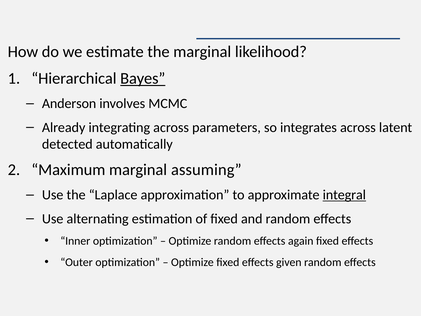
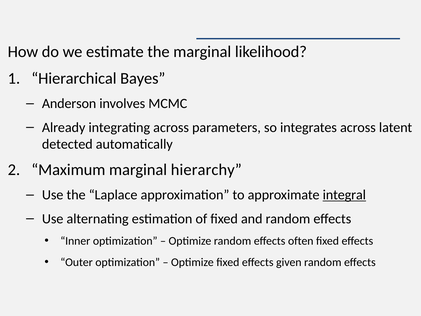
Bayes underline: present -> none
assuming: assuming -> hierarchy
again: again -> often
